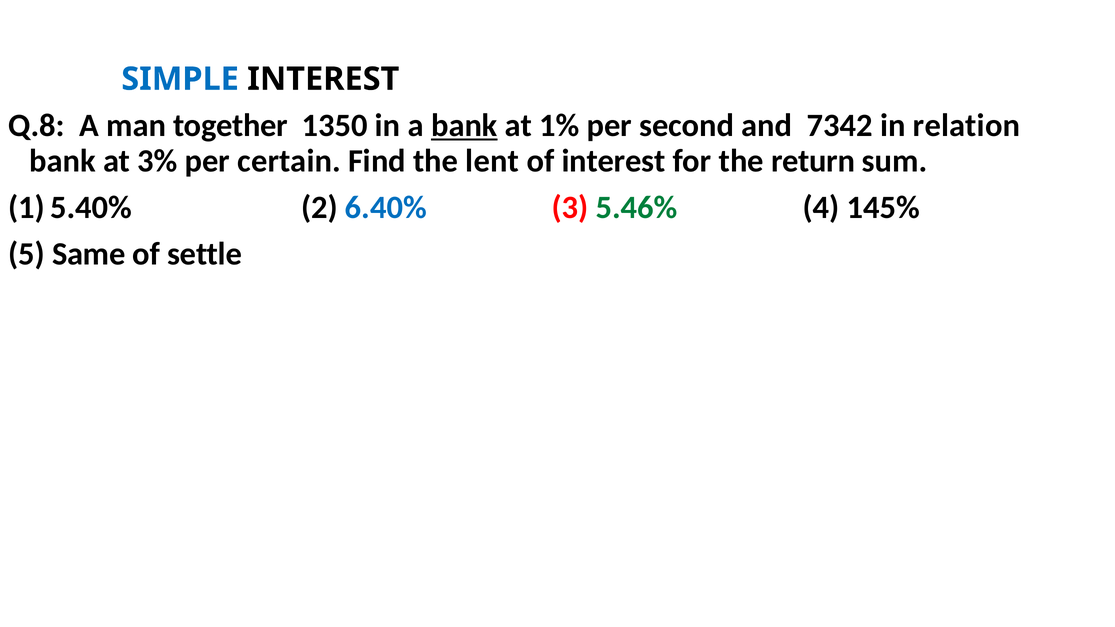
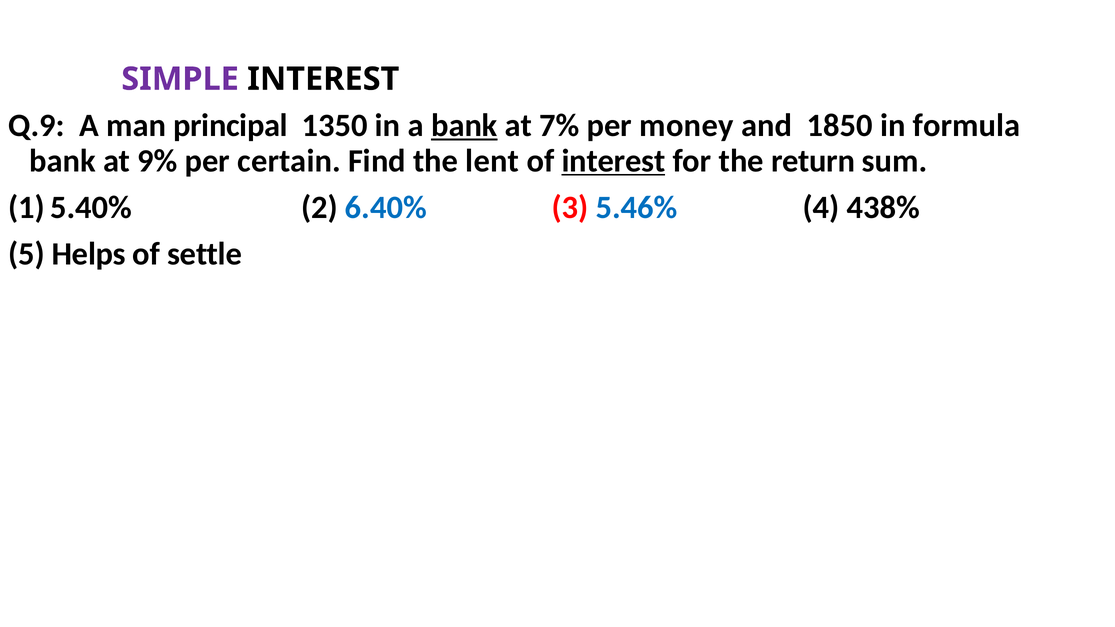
SIMPLE colour: blue -> purple
Q.8: Q.8 -> Q.9
together: together -> principal
1%: 1% -> 7%
second: second -> money
7342: 7342 -> 1850
relation: relation -> formula
3%: 3% -> 9%
interest at (614, 161) underline: none -> present
5.46% colour: green -> blue
145%: 145% -> 438%
Same: Same -> Helps
